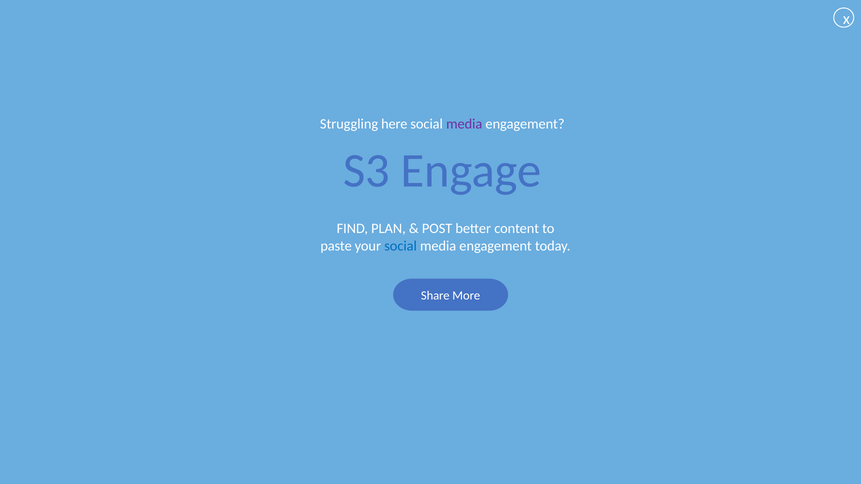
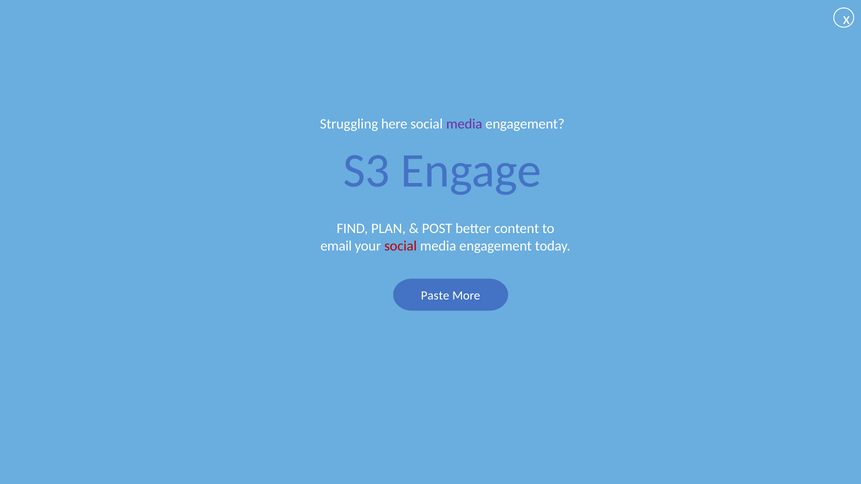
paste: paste -> email
social at (401, 246) colour: blue -> red
Share: Share -> Paste
